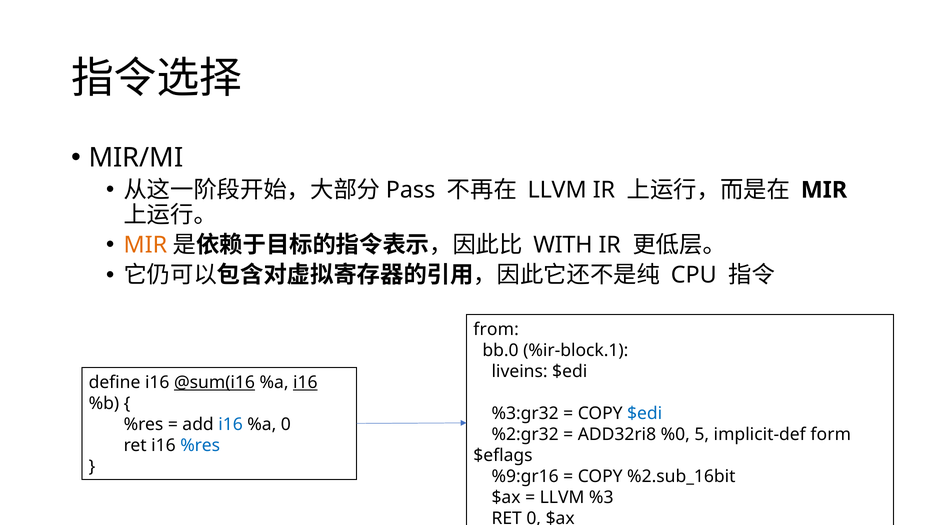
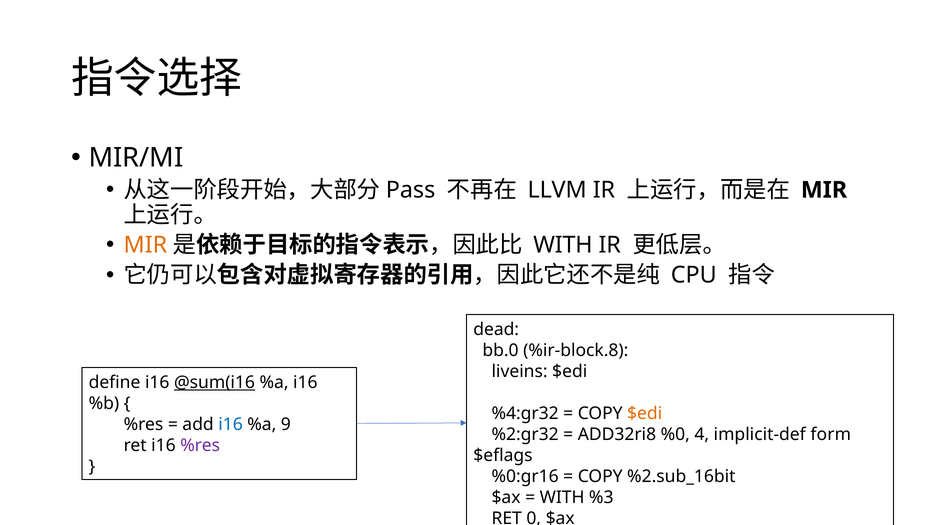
from: from -> dead
%ir-block.1: %ir-block.1 -> %ir-block.8
i16 at (305, 383) underline: present -> none
%3:gr32: %3:gr32 -> %4:gr32
$edi at (645, 413) colour: blue -> orange
%a 0: 0 -> 9
5: 5 -> 4
%res at (200, 445) colour: blue -> purple
%9:gr16: %9:gr16 -> %0:gr16
LLVM at (562, 497): LLVM -> WITH
